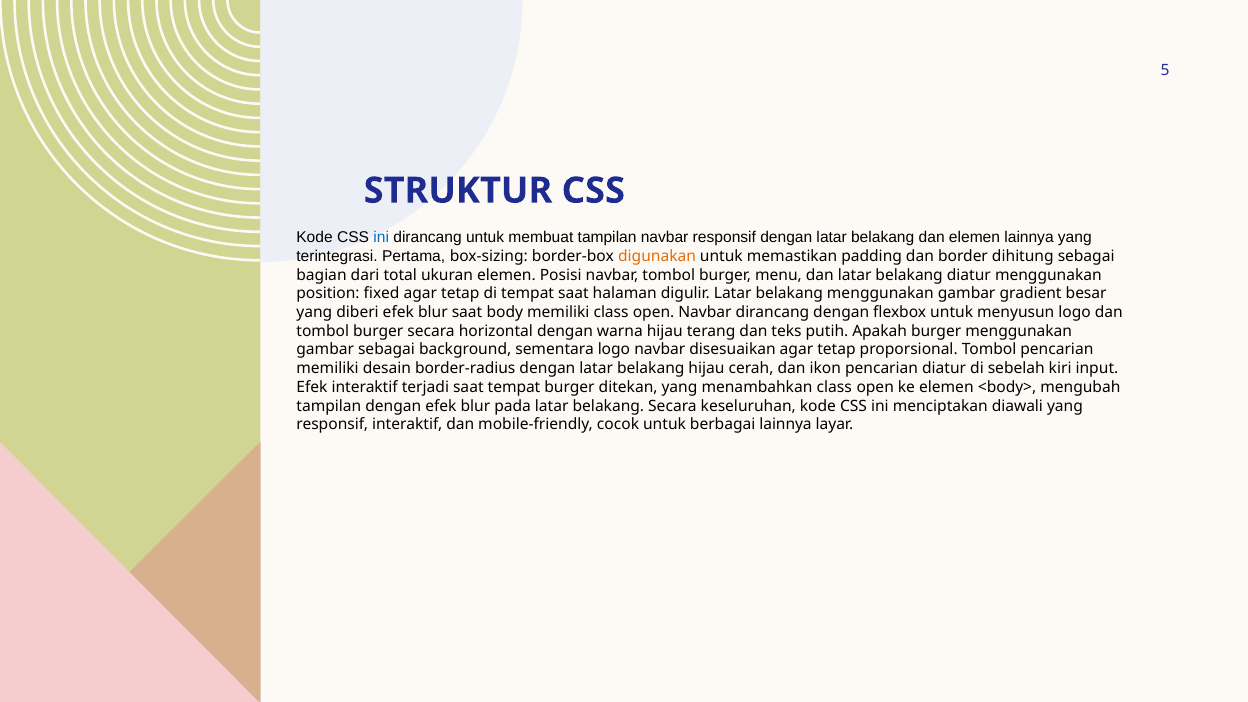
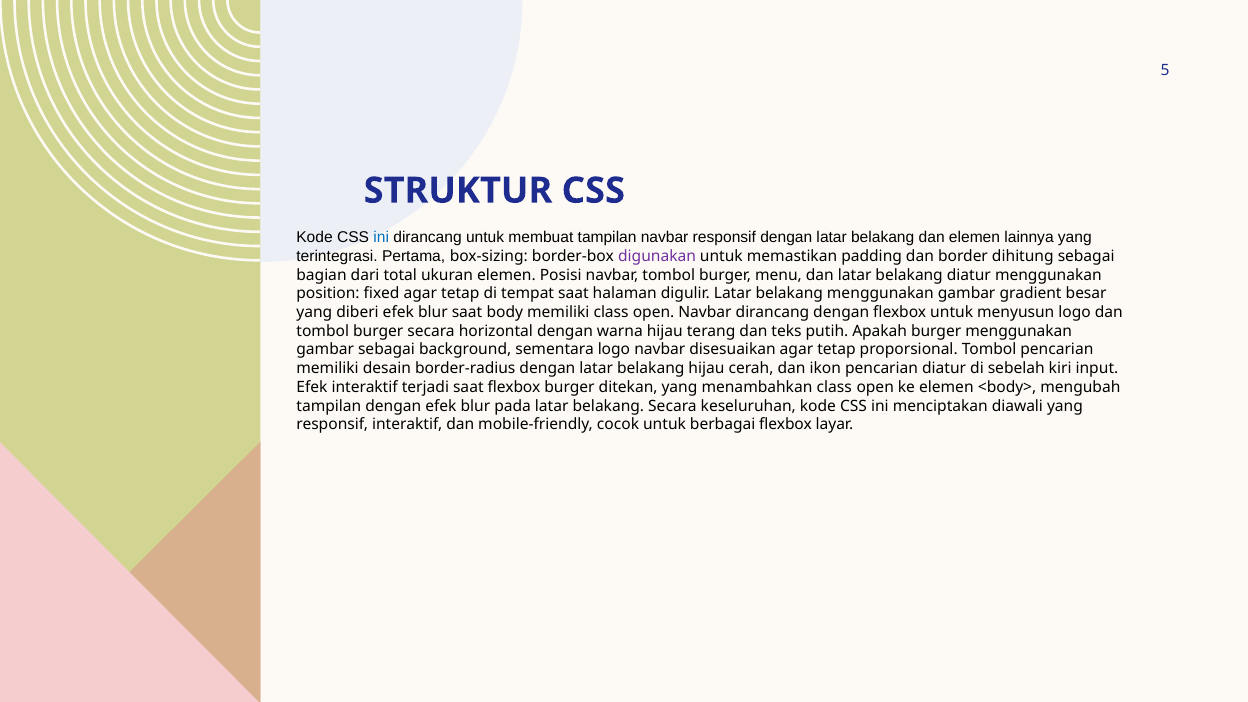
digunakan colour: orange -> purple
saat tempat: tempat -> flexbox
berbagai lainnya: lainnya -> flexbox
